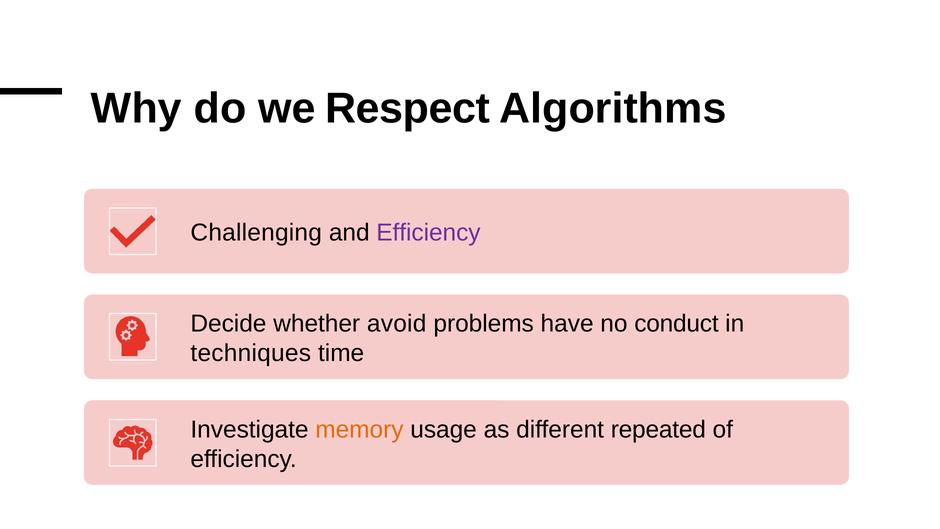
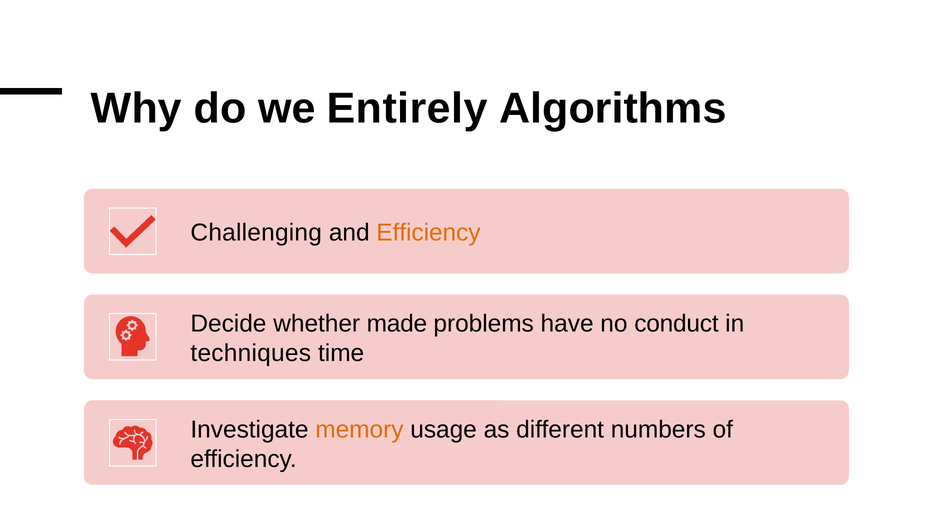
Respect: Respect -> Entirely
Efficiency at (428, 233) colour: purple -> orange
avoid: avoid -> made
repeated: repeated -> numbers
